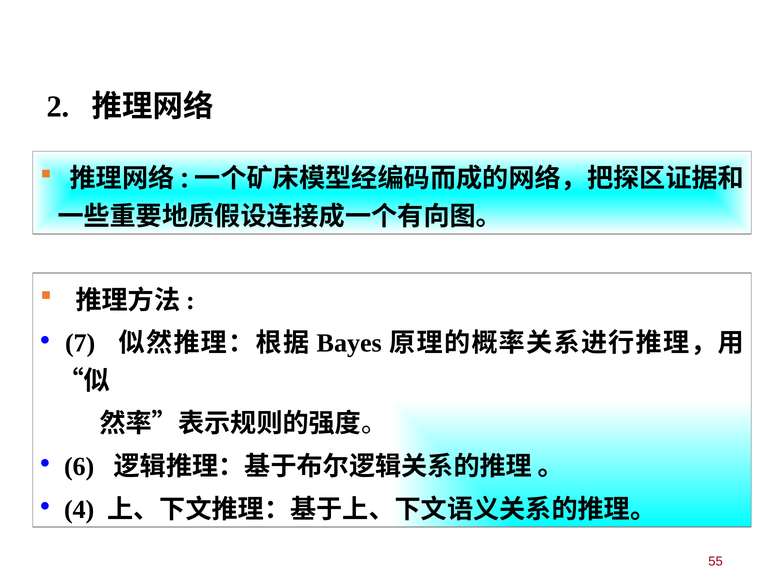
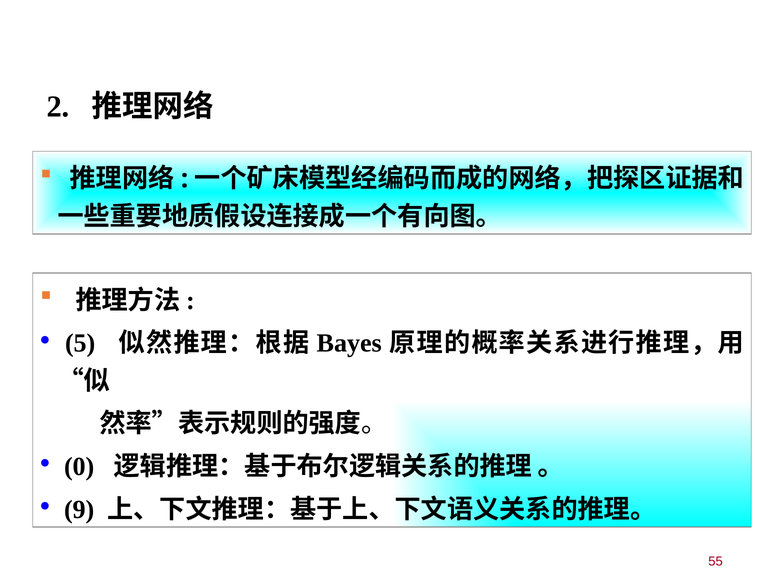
7: 7 -> 5
6: 6 -> 0
4: 4 -> 9
